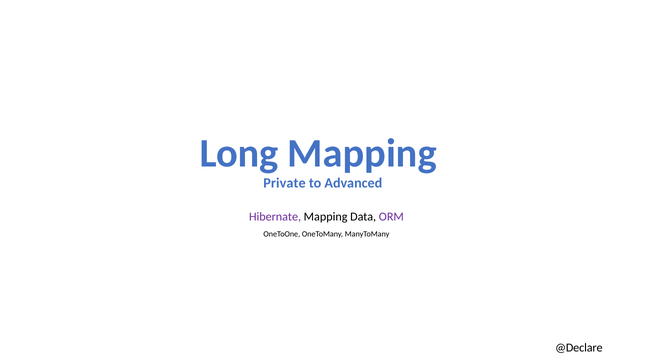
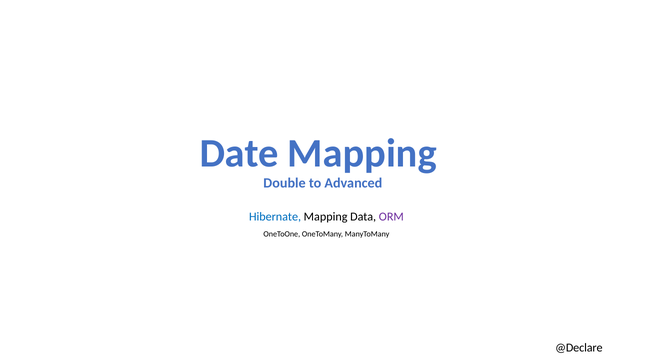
Long: Long -> Date
Private: Private -> Double
Hibernate colour: purple -> blue
